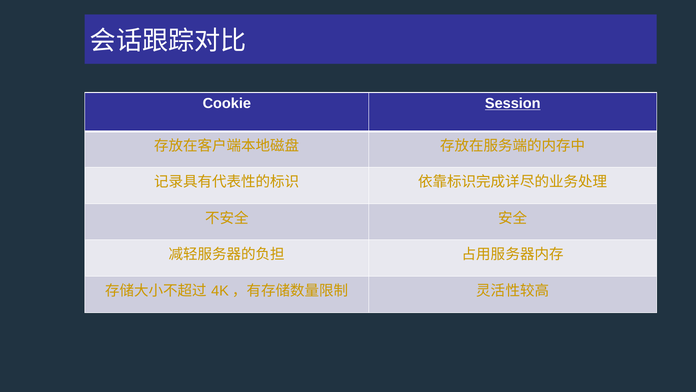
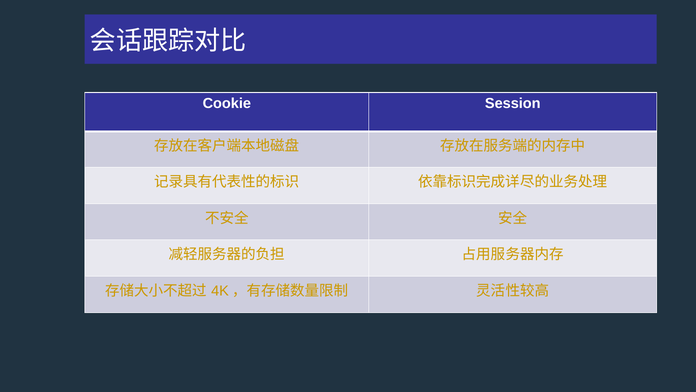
Session underline: present -> none
